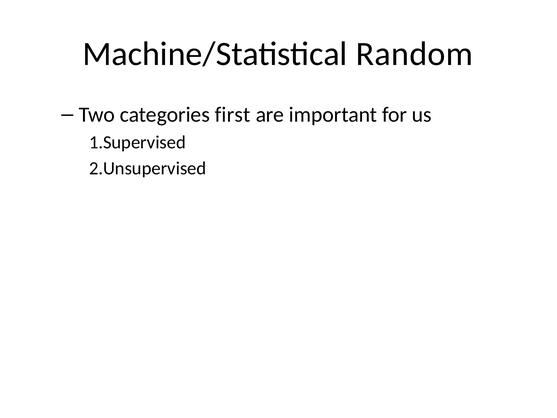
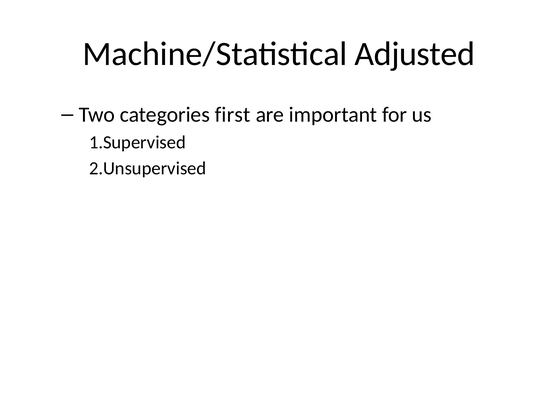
Random: Random -> Adjusted
